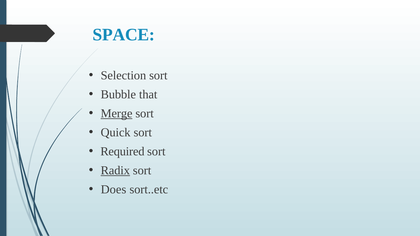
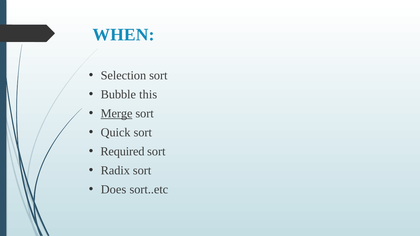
SPACE: SPACE -> WHEN
that: that -> this
Radix underline: present -> none
